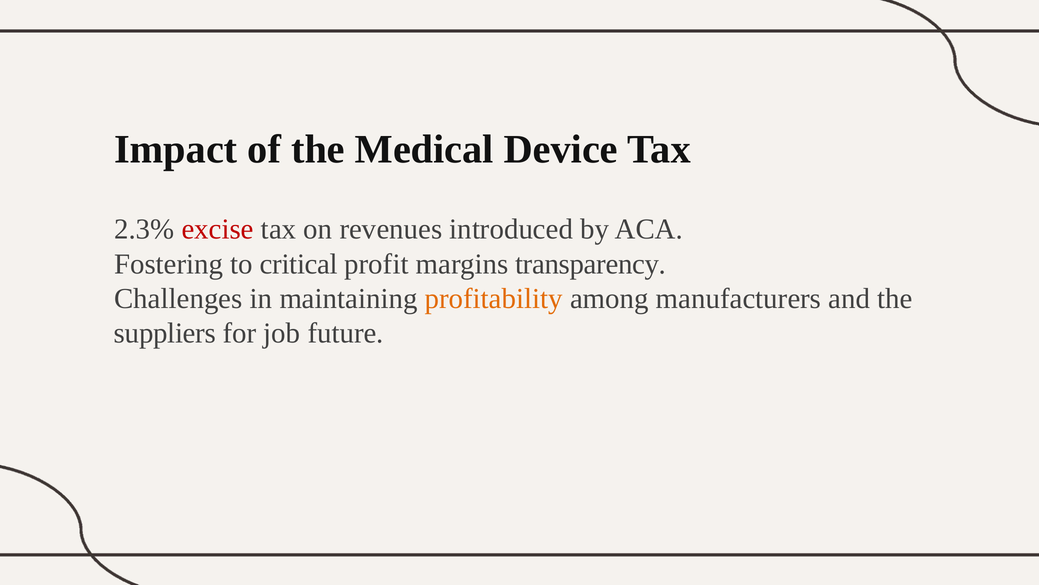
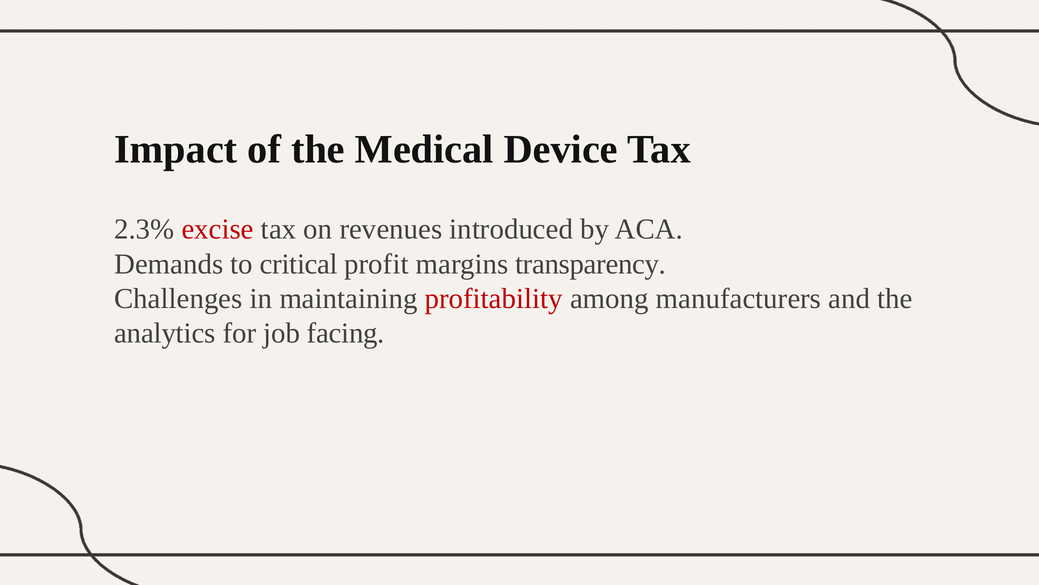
Fostering: Fostering -> Demands
profitability colour: orange -> red
suppliers: suppliers -> analytics
future: future -> facing
